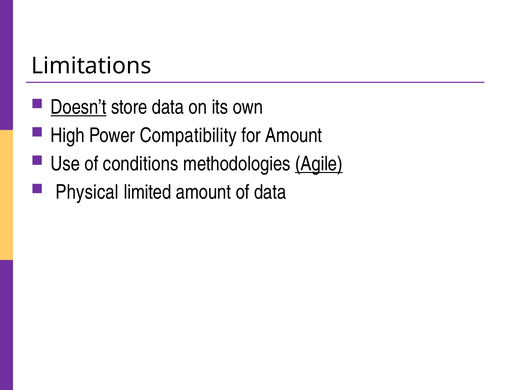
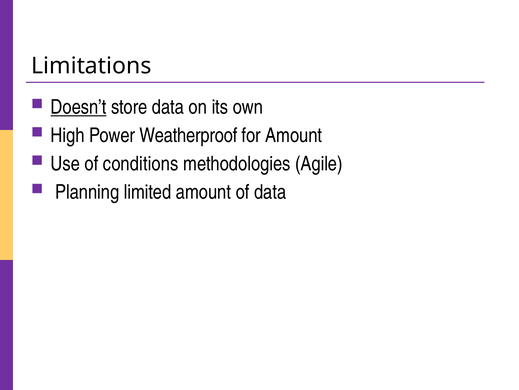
Compatibility: Compatibility -> Weatherproof
Agile underline: present -> none
Physical: Physical -> Planning
